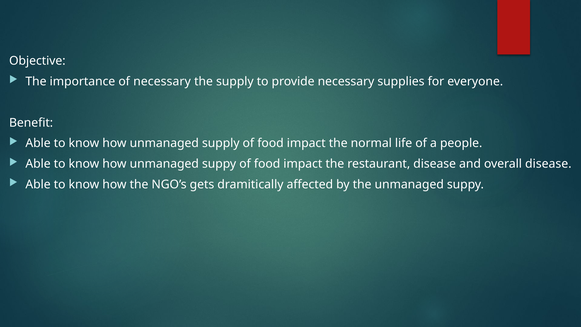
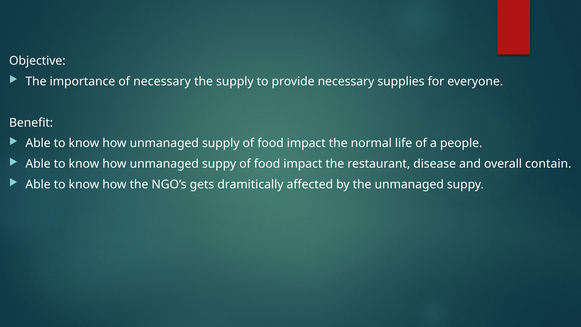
overall disease: disease -> contain
